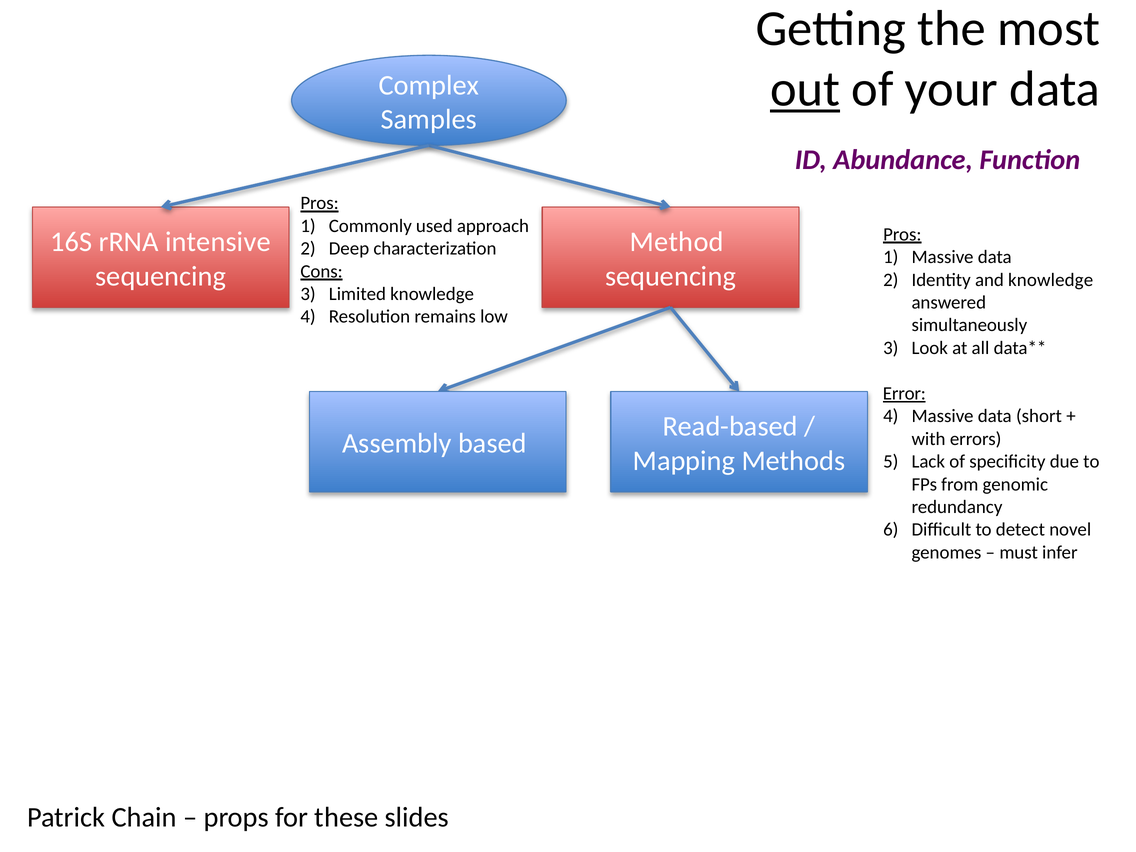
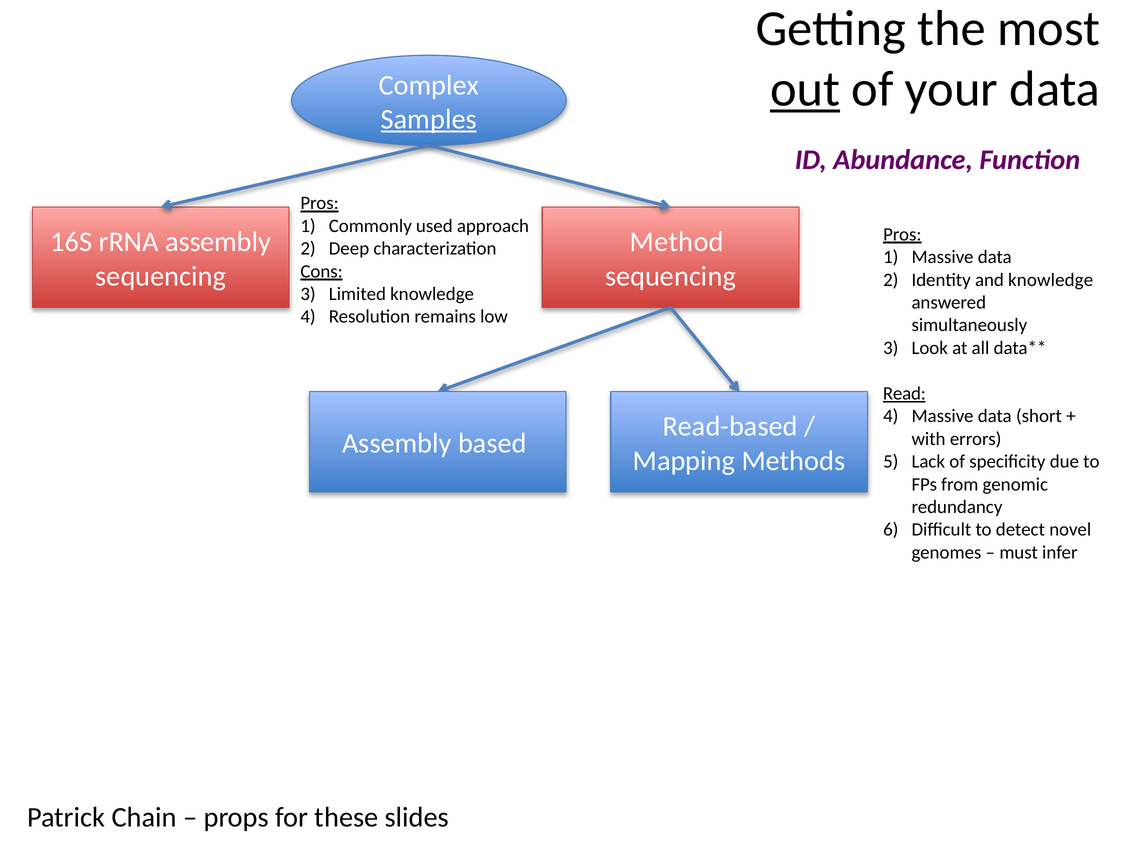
Samples underline: none -> present
rRNA intensive: intensive -> assembly
Error: Error -> Read
